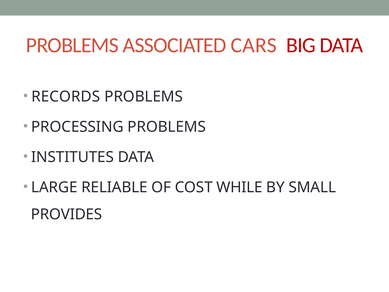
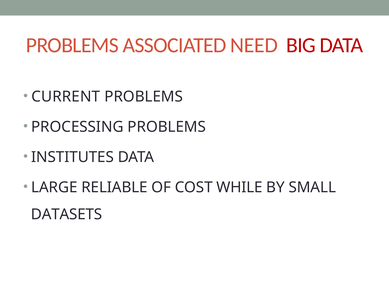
CARS: CARS -> NEED
RECORDS: RECORDS -> CURRENT
PROVIDES: PROVIDES -> DATASETS
